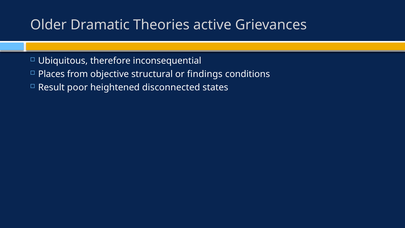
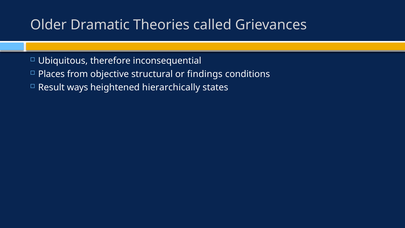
active: active -> called
poor: poor -> ways
disconnected: disconnected -> hierarchically
